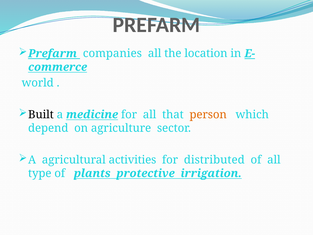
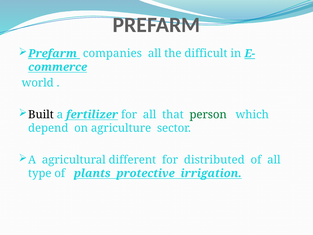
location: location -> difficult
medicine: medicine -> fertilizer
person colour: orange -> green
activities: activities -> different
